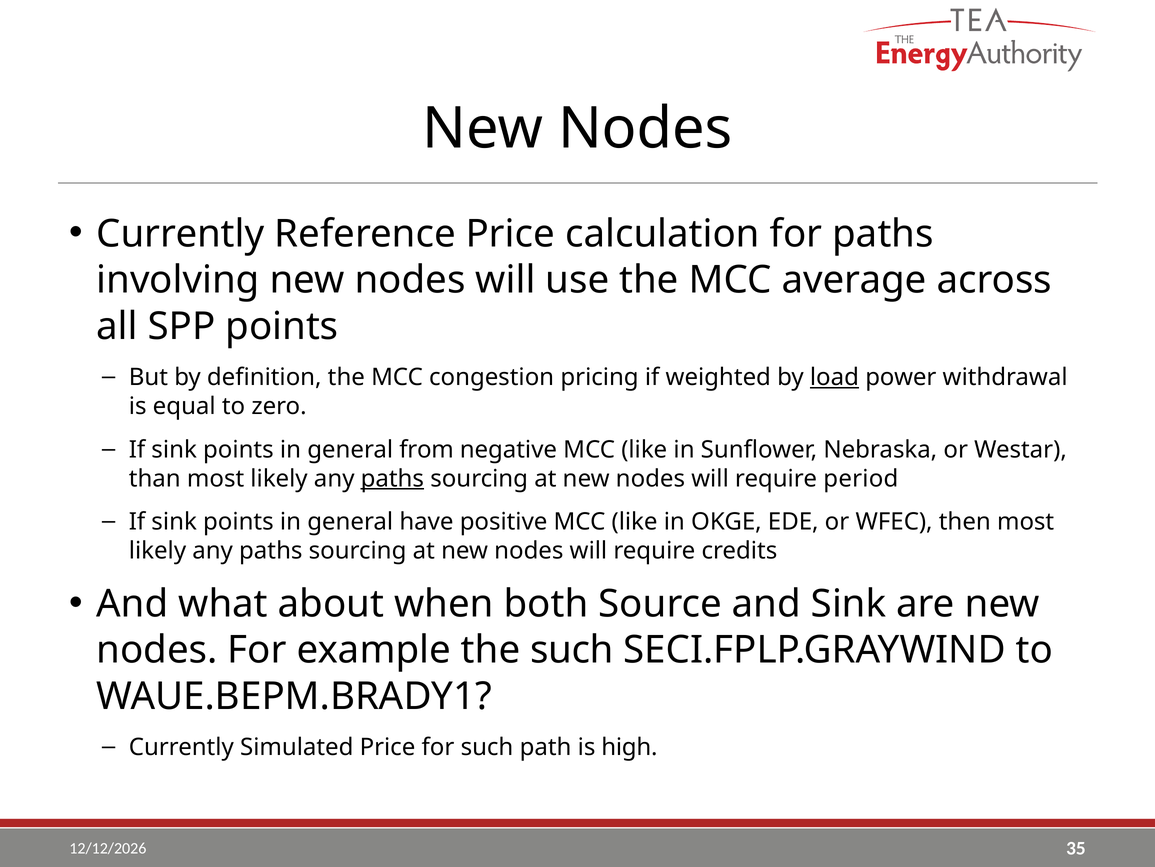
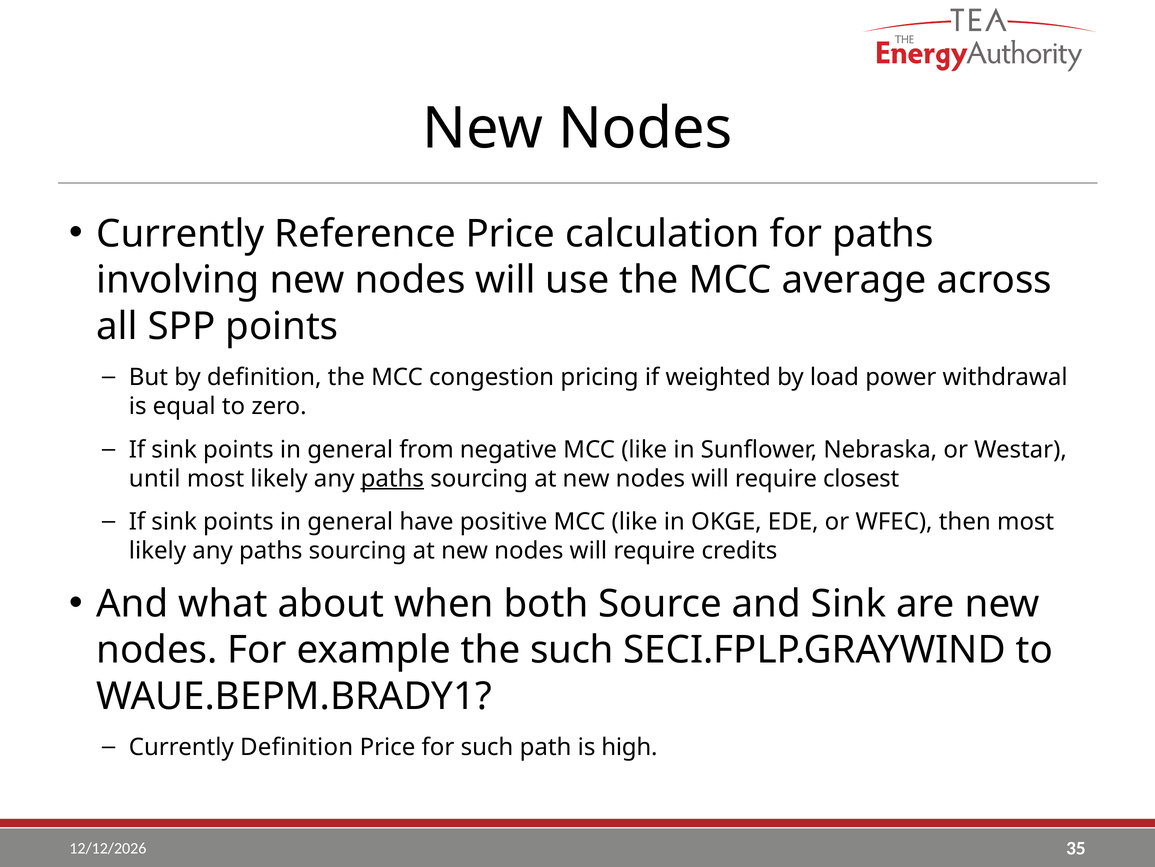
load underline: present -> none
than: than -> until
period: period -> closest
Currently Simulated: Simulated -> Definition
